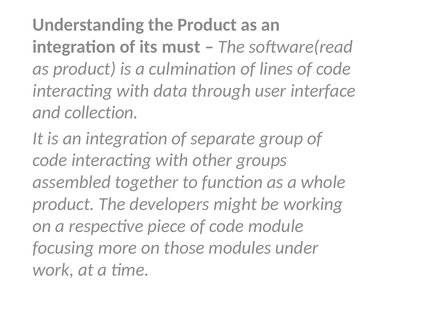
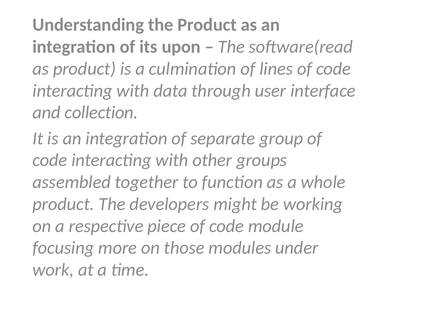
must: must -> upon
